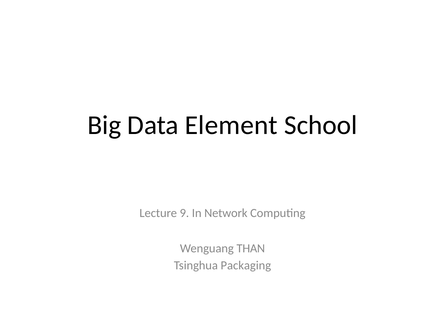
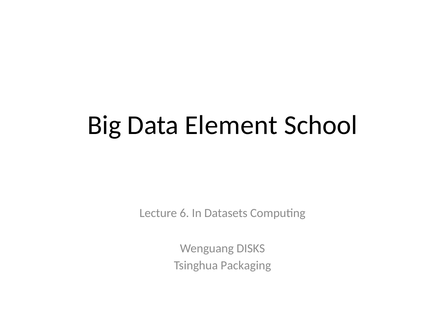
9: 9 -> 6
Network: Network -> Datasets
THAN: THAN -> DISKS
